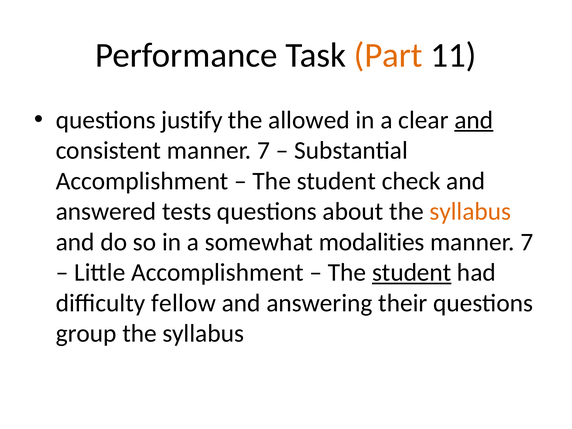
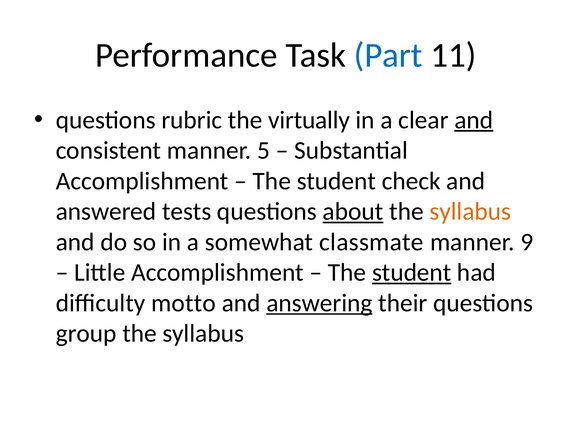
Part colour: orange -> blue
justify: justify -> rubric
allowed: allowed -> virtually
consistent manner 7: 7 -> 5
about underline: none -> present
modalities: modalities -> classmate
7 at (527, 242): 7 -> 9
fellow: fellow -> motto
answering underline: none -> present
